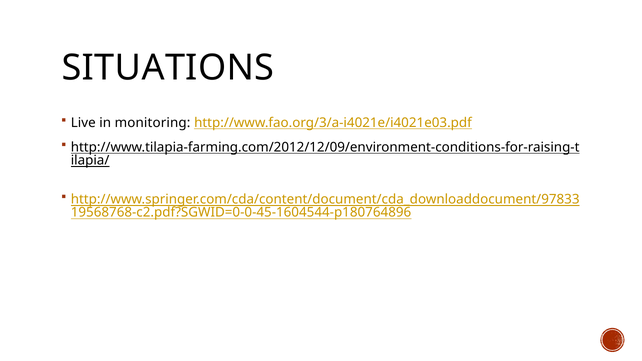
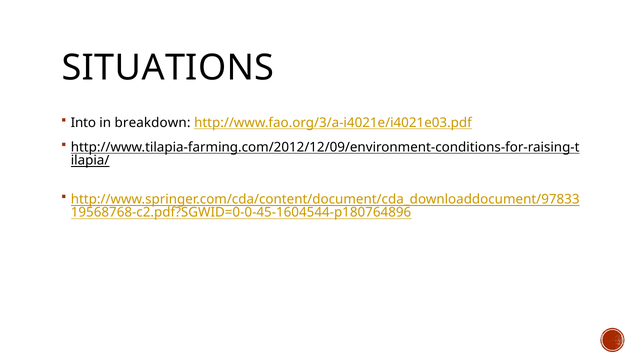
Live: Live -> Into
monitoring: monitoring -> breakdown
